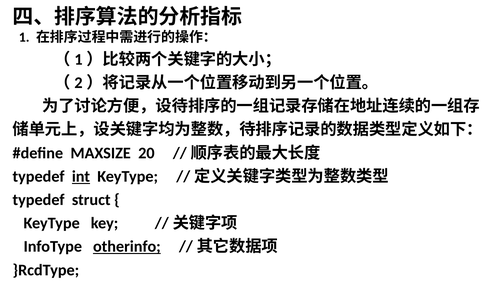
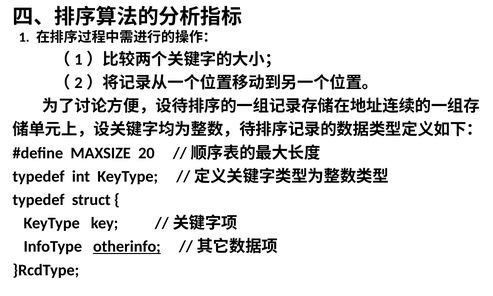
int underline: present -> none
